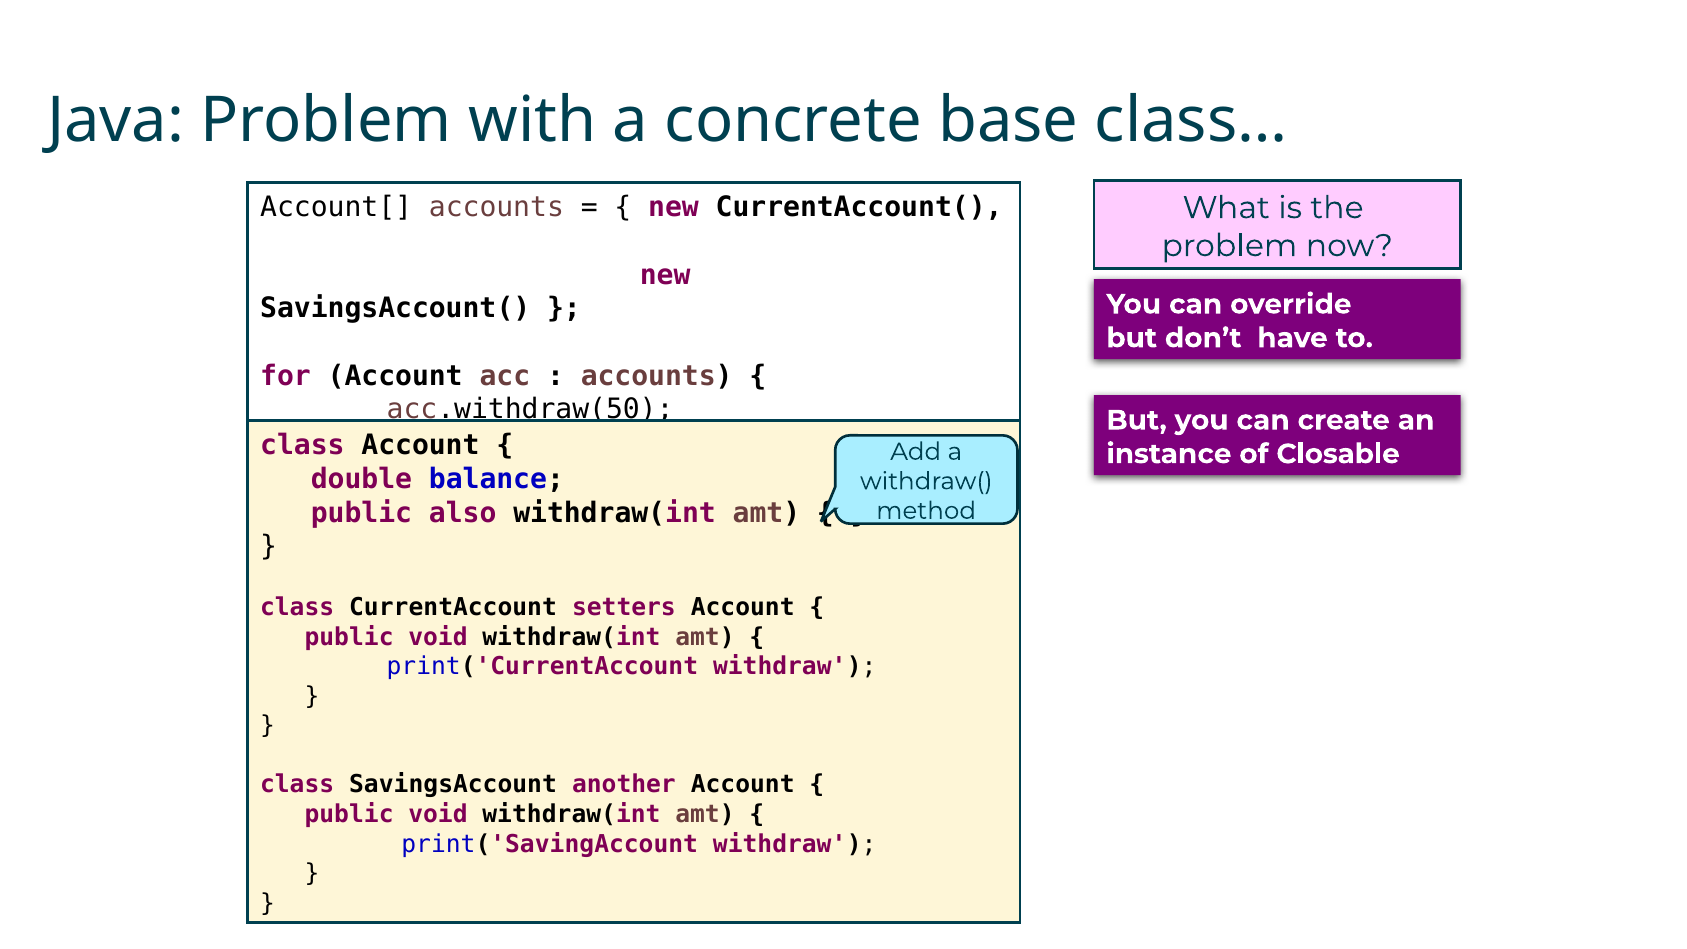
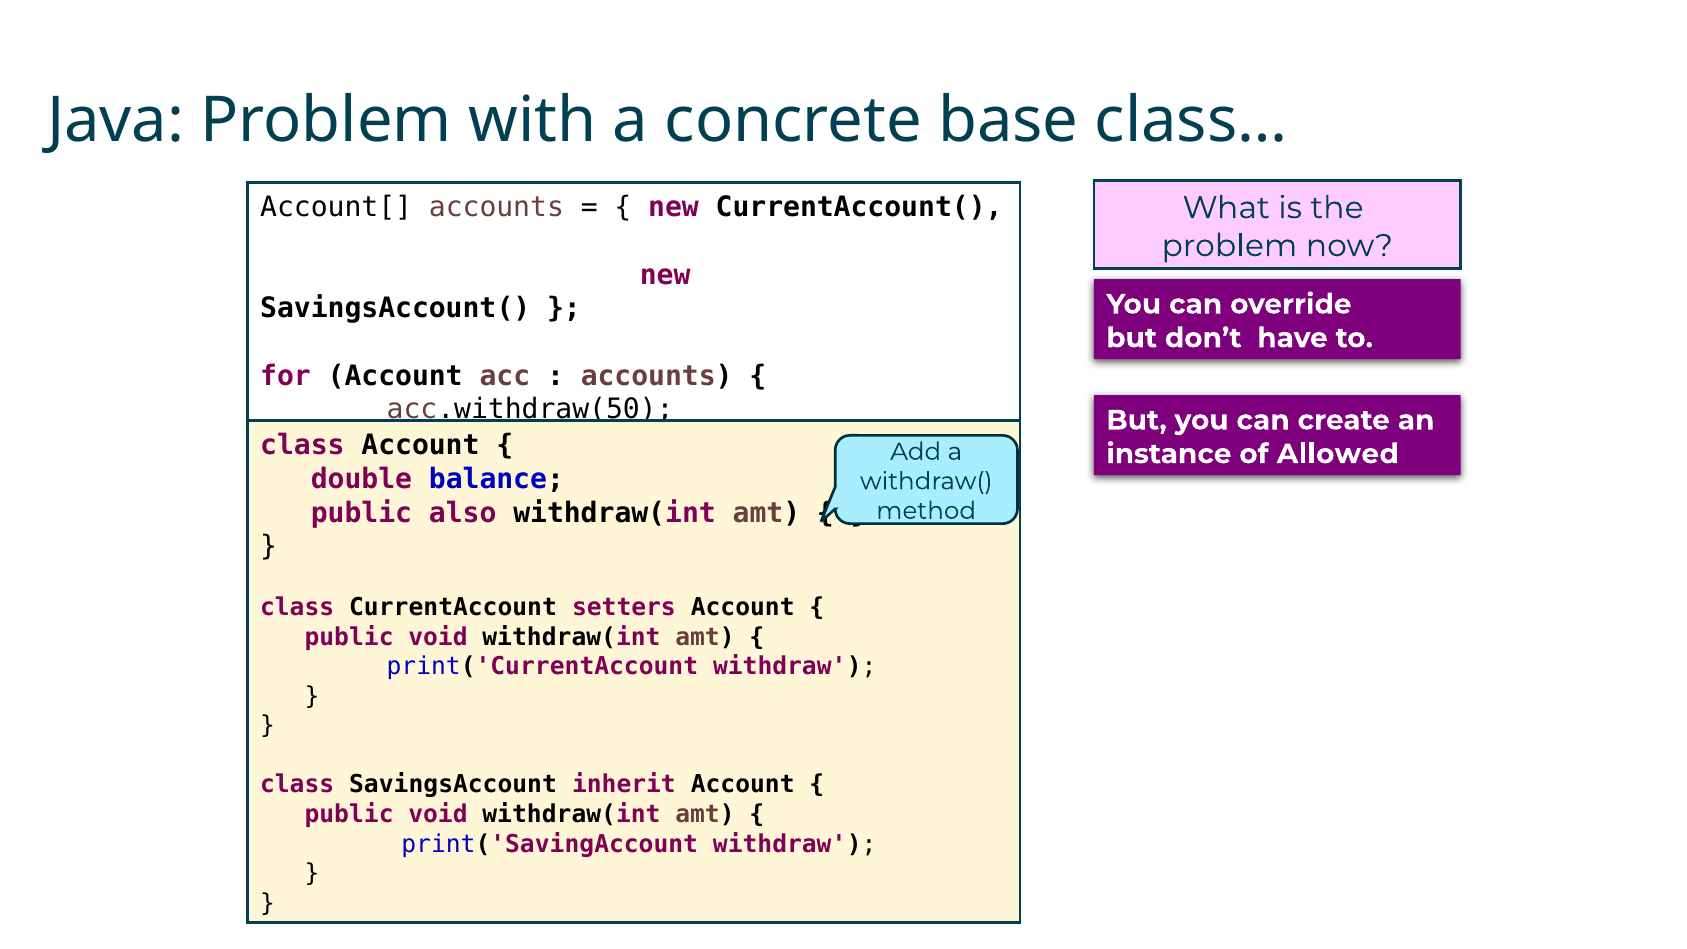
Closable: Closable -> Allowed
another: another -> inherit
